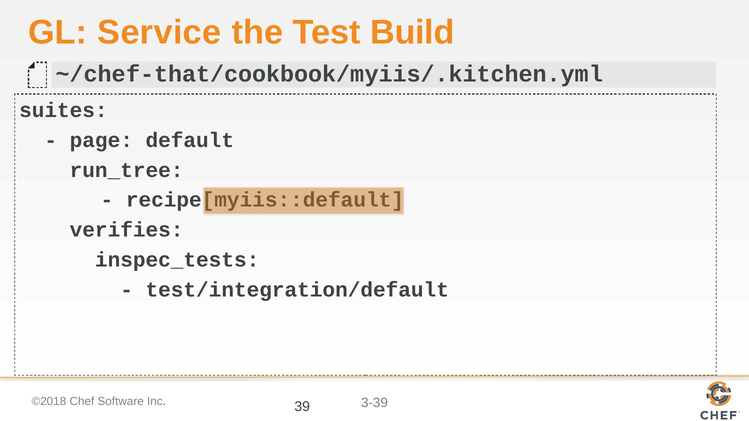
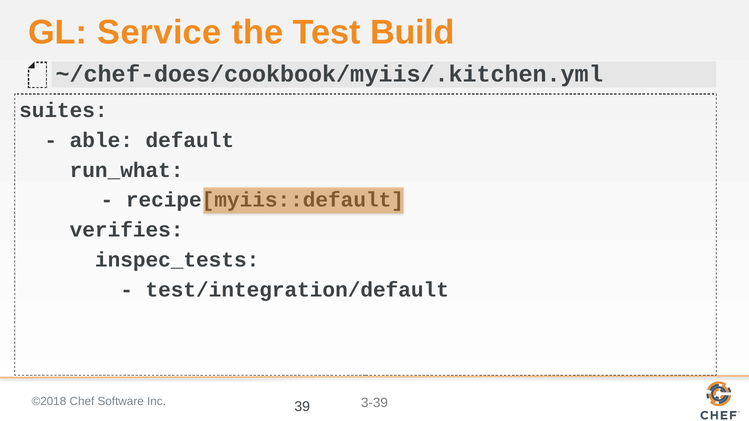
~/chef-that/cookbook/myiis/.kitchen.yml: ~/chef-that/cookbook/myiis/.kitchen.yml -> ~/chef-does/cookbook/myiis/.kitchen.yml
page: page -> able
run_tree: run_tree -> run_what
